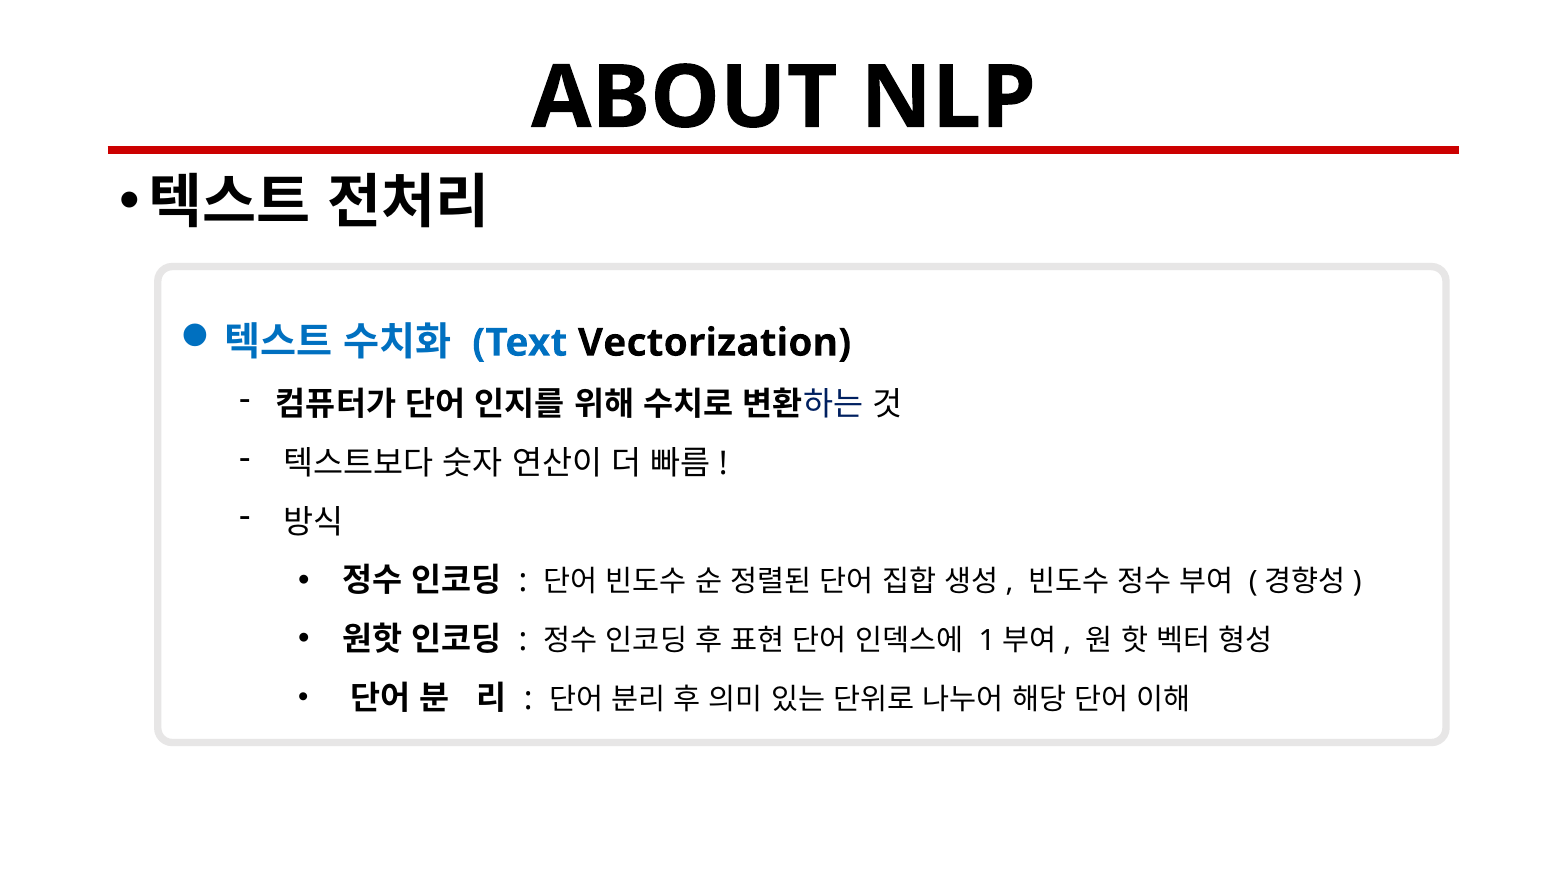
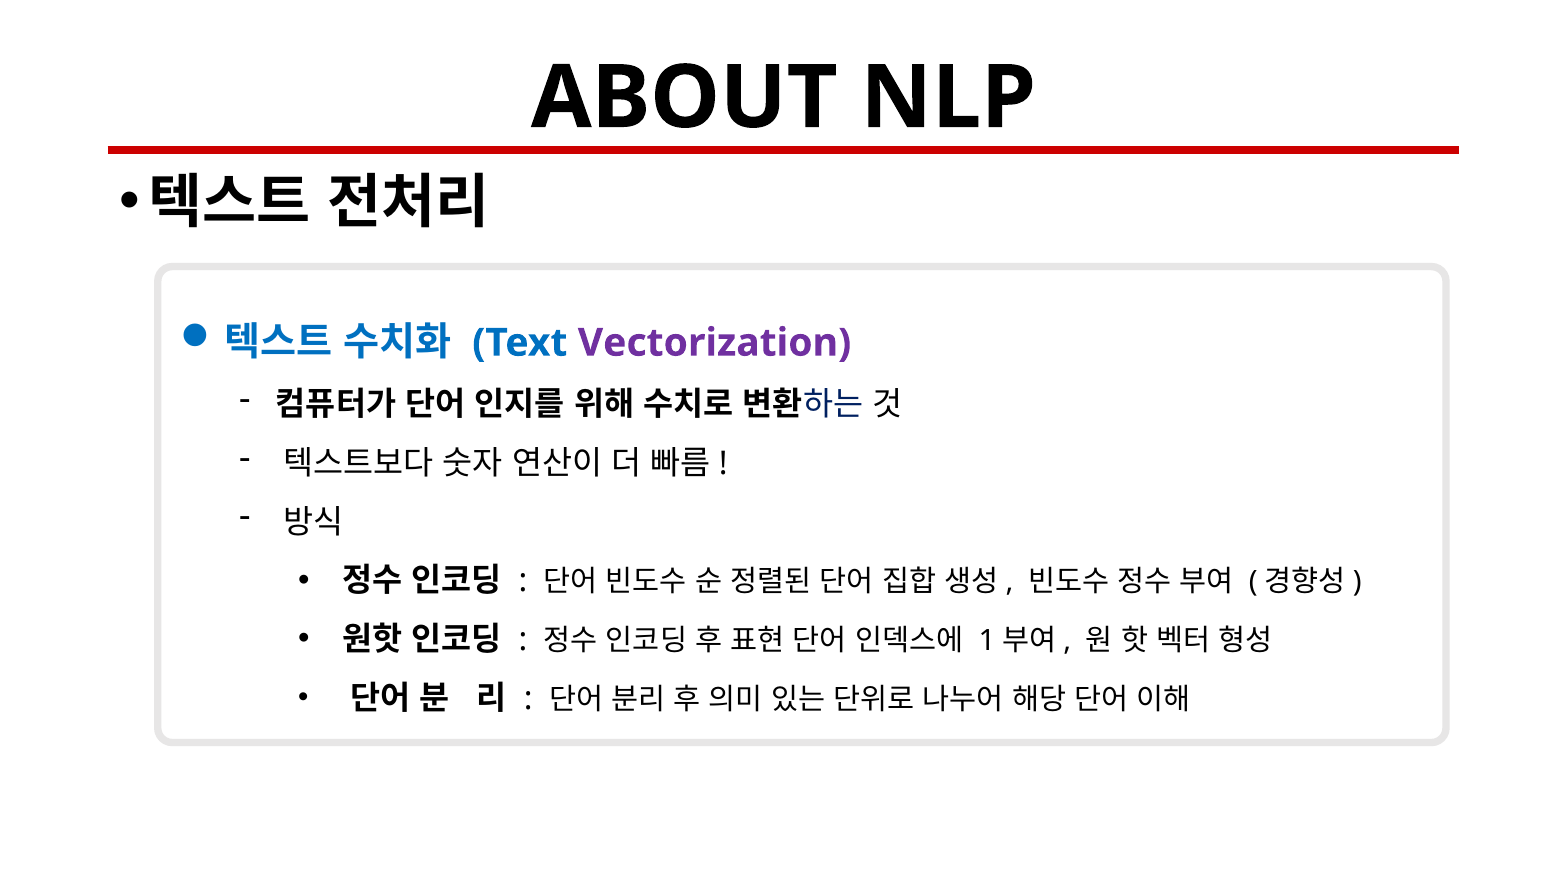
Vectorization colour: black -> purple
